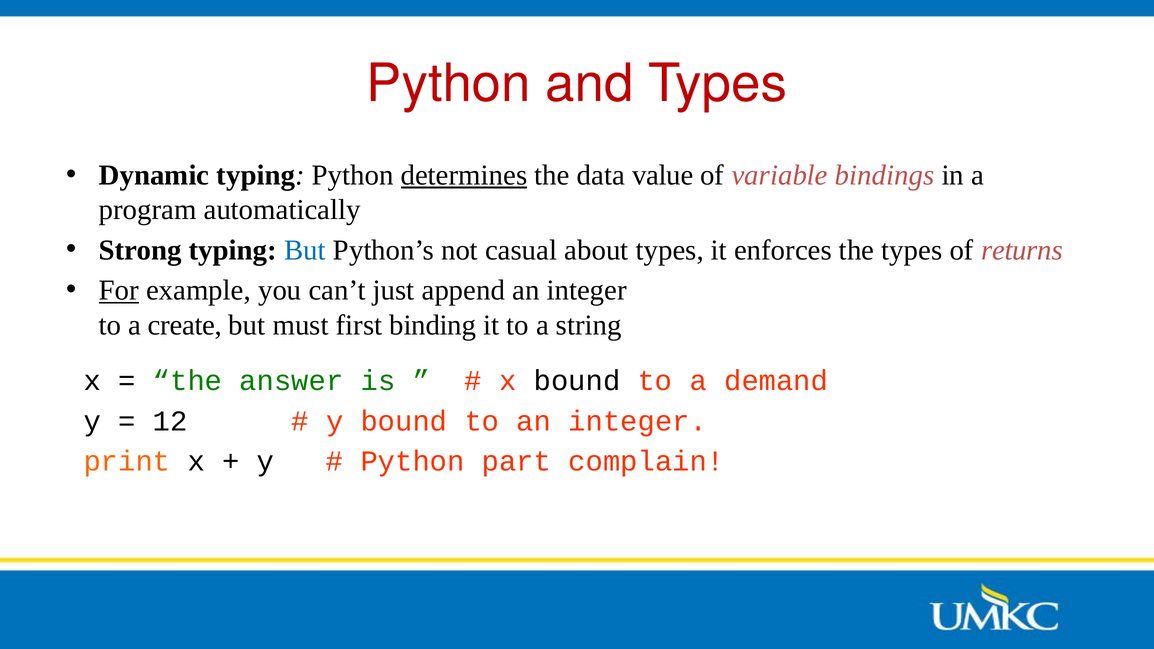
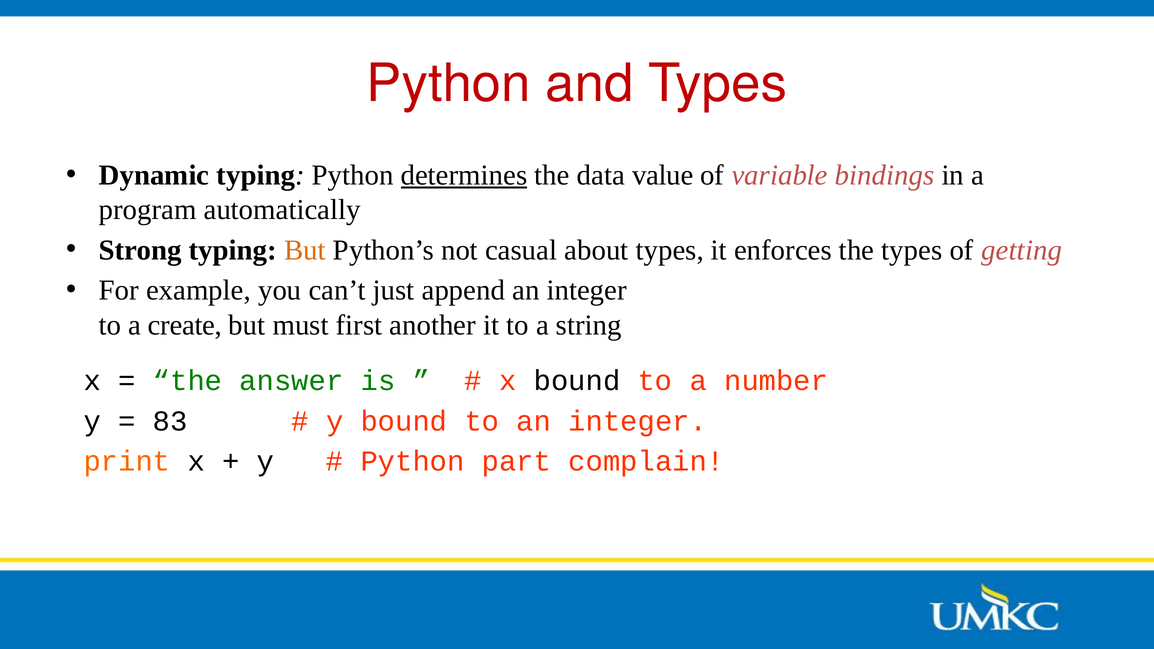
But at (305, 250) colour: blue -> orange
returns: returns -> getting
For underline: present -> none
binding: binding -> another
demand: demand -> number
12: 12 -> 83
